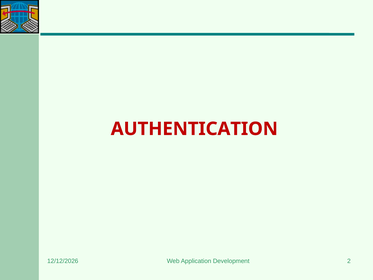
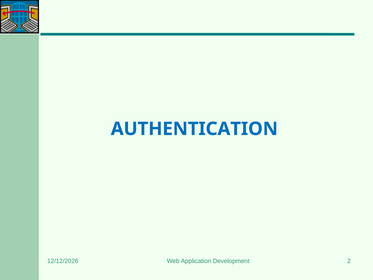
AUTHENTICATION colour: red -> blue
